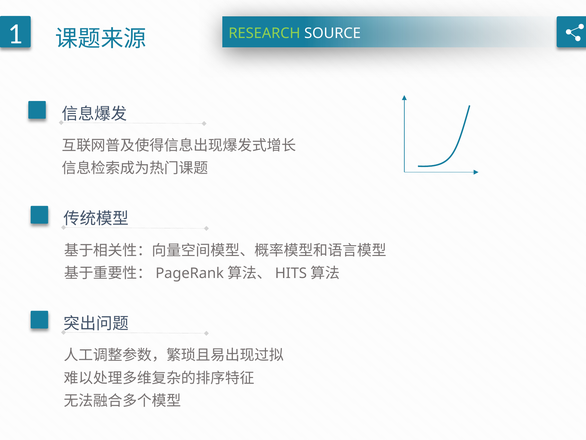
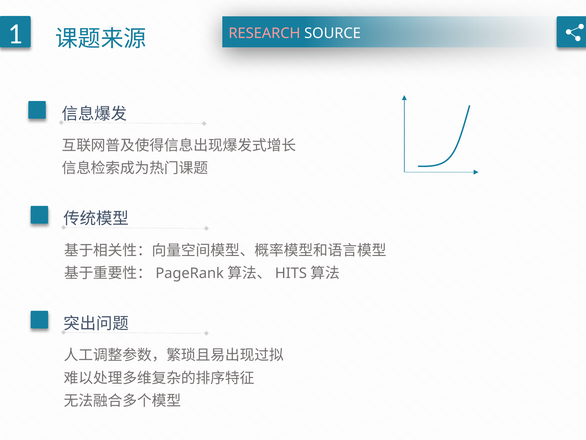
RESEARCH colour: light green -> pink
